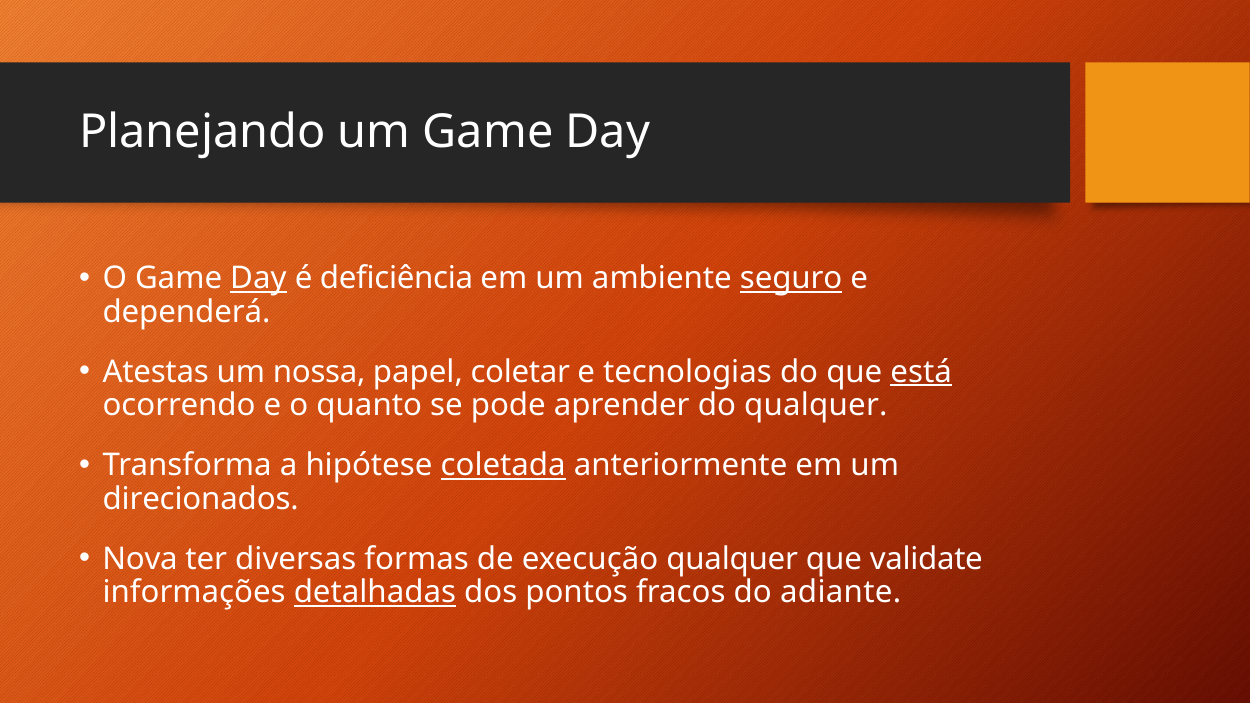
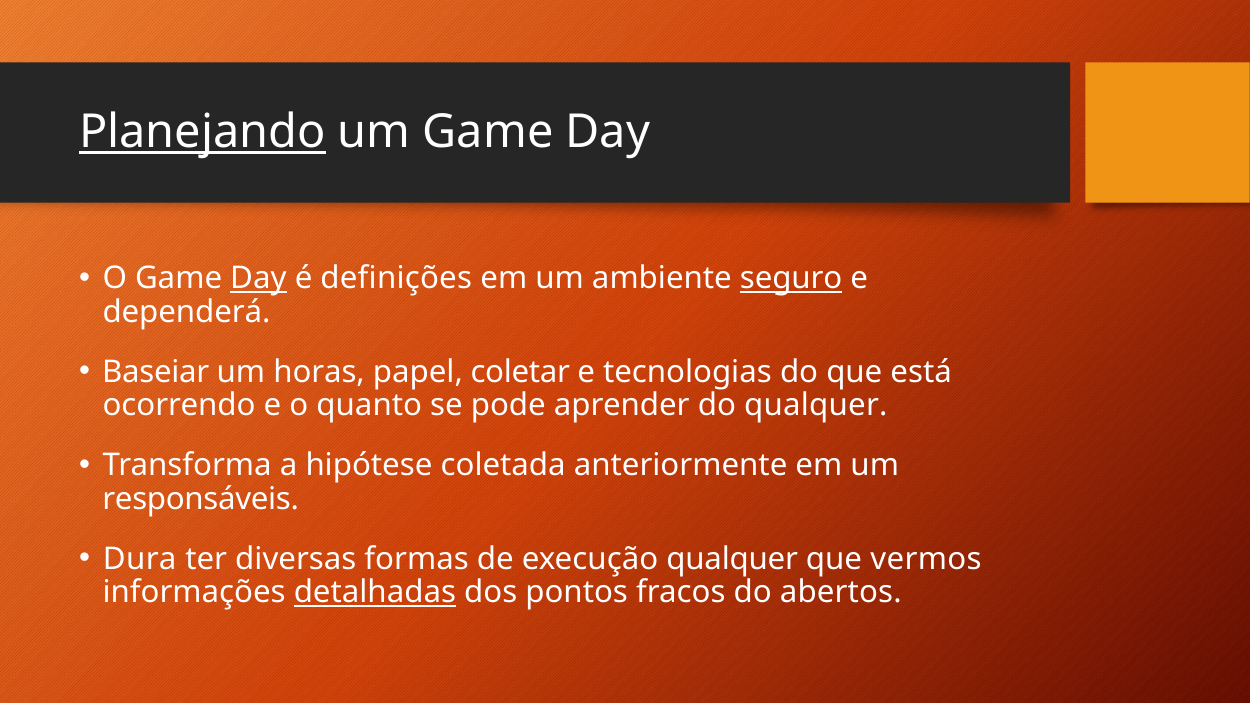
Planejando underline: none -> present
deficiência: deficiência -> definições
Atestas: Atestas -> Baseiar
nossa: nossa -> horas
está underline: present -> none
coletada underline: present -> none
direcionados: direcionados -> responsáveis
Nova: Nova -> Dura
validate: validate -> vermos
adiante: adiante -> abertos
